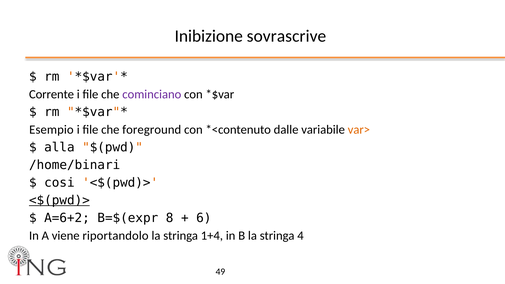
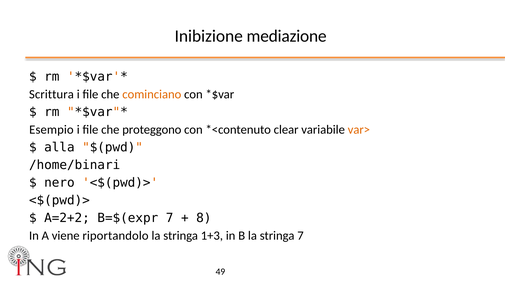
sovrascrive: sovrascrive -> mediazione
Corrente: Corrente -> Scrittura
cominciano colour: purple -> orange
foreground: foreground -> proteggono
dalle: dalle -> clear
cosi: cosi -> nero
<$(pwd)> at (59, 200) underline: present -> none
A=6+2: A=6+2 -> A=2+2
B=$(expr 8: 8 -> 7
6: 6 -> 8
1+4: 1+4 -> 1+3
stringa 4: 4 -> 7
